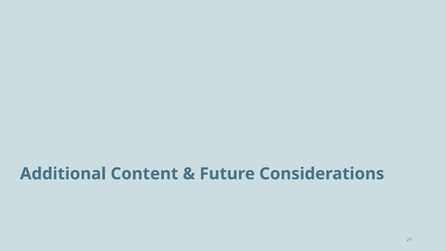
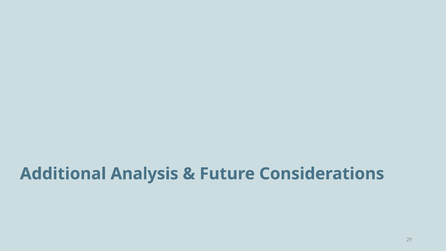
Content: Content -> Analysis
